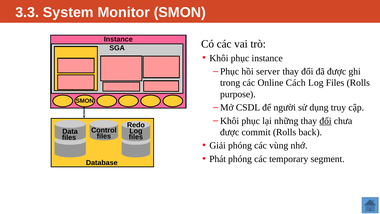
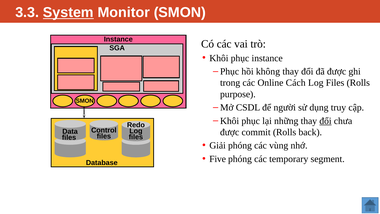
System underline: none -> present
server: server -> không
Phát: Phát -> Five
